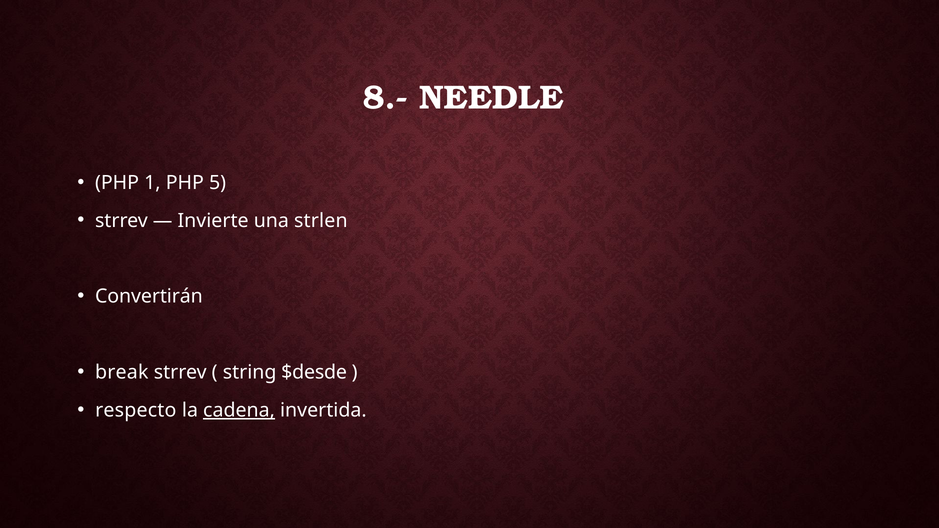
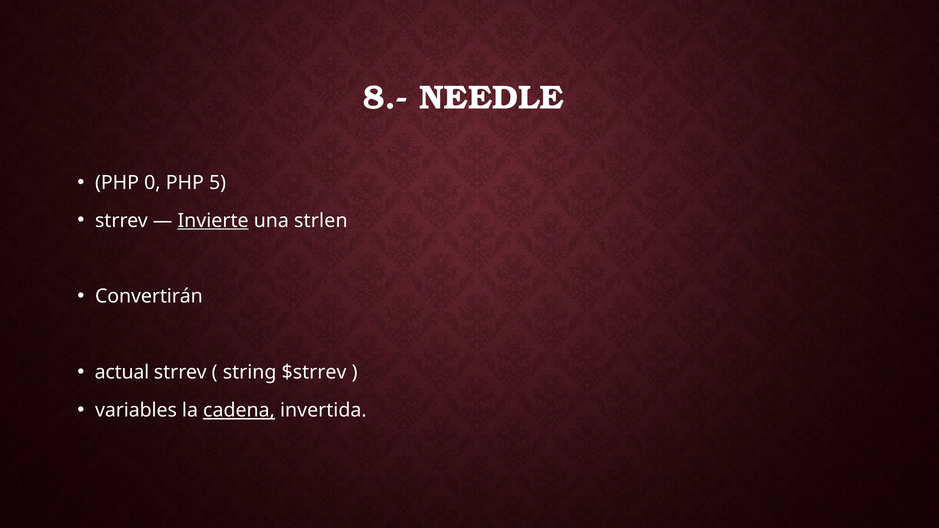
1: 1 -> 0
Invierte underline: none -> present
break: break -> actual
$desde: $desde -> $strrev
respecto: respecto -> variables
